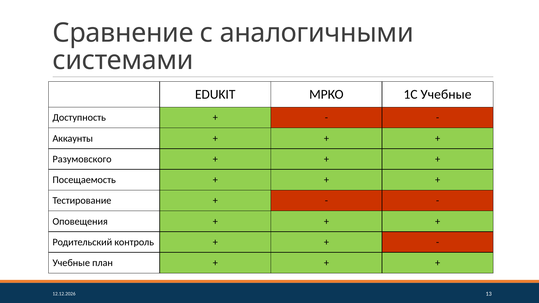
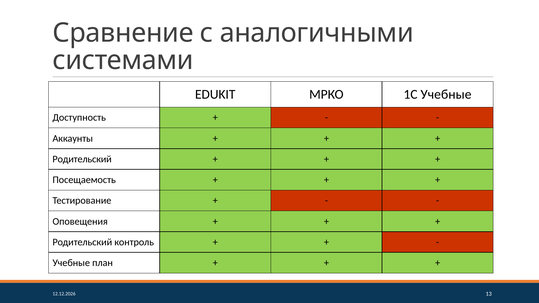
Разумовского at (82, 159): Разумовского -> Родительский
